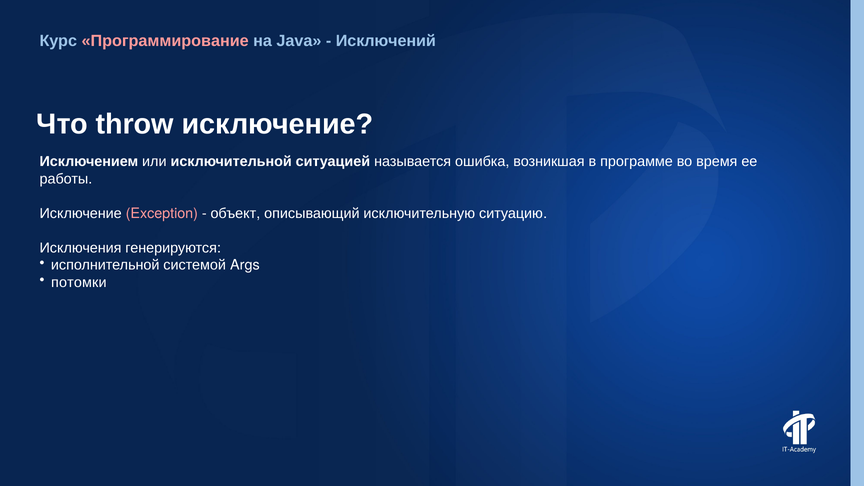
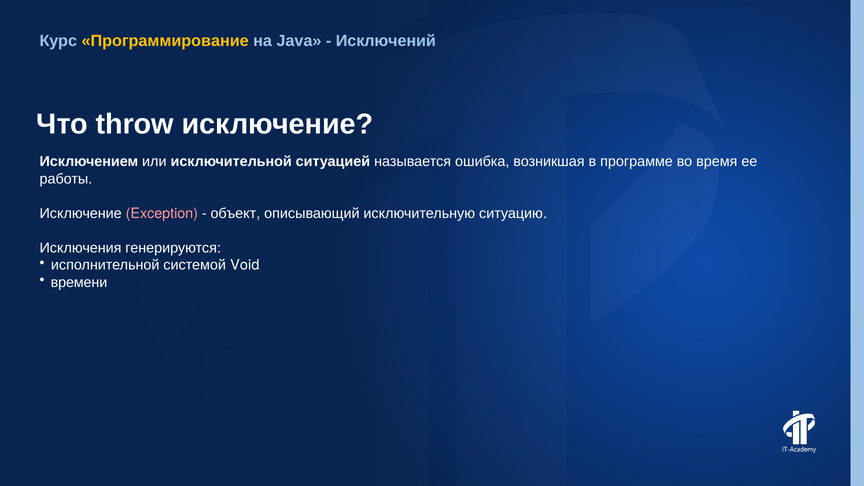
Программирование colour: pink -> yellow
Args: Args -> Void
потомки: потомки -> времени
